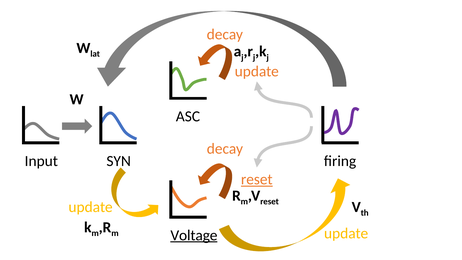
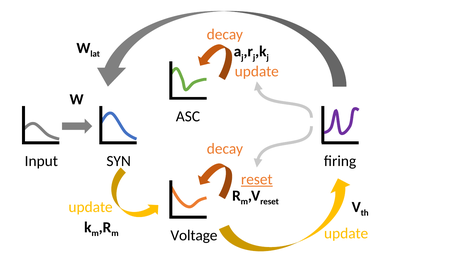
Voltage underline: present -> none
